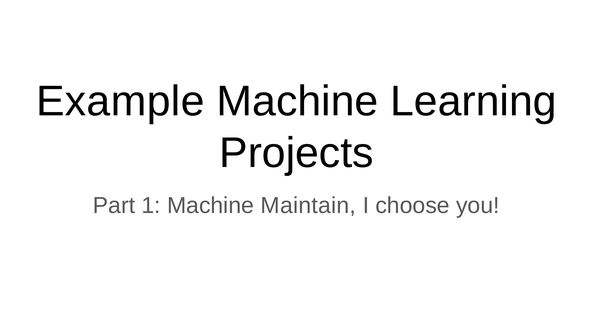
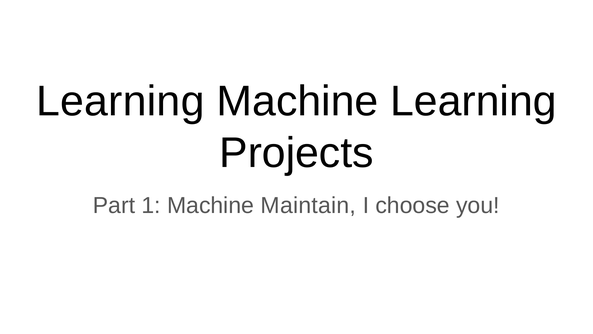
Example at (120, 101): Example -> Learning
